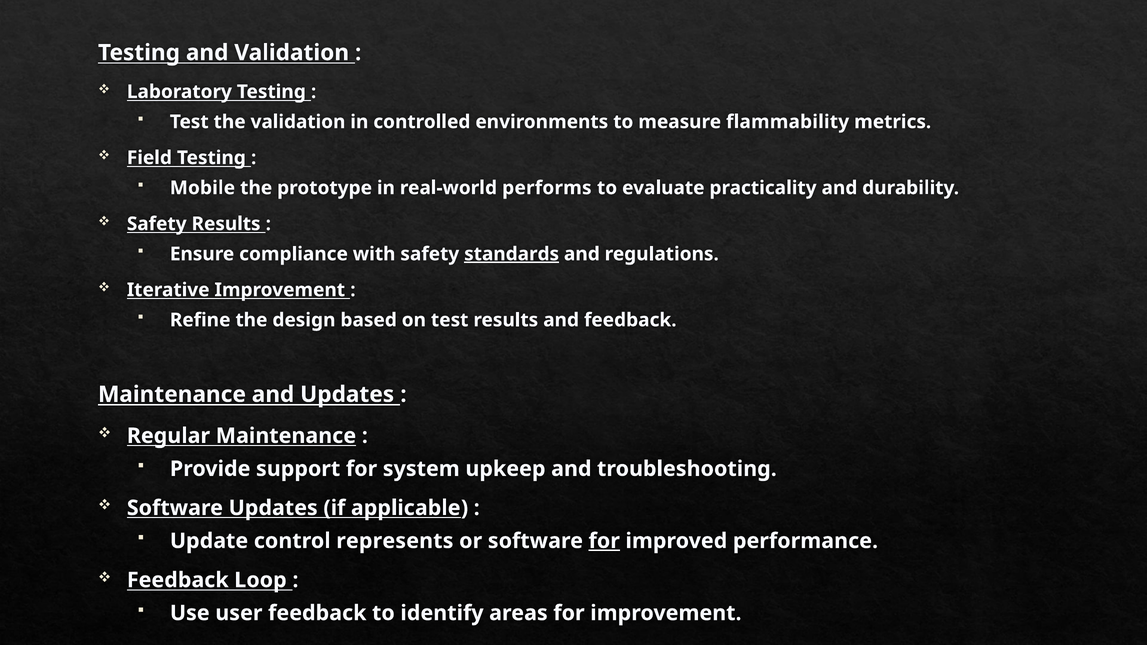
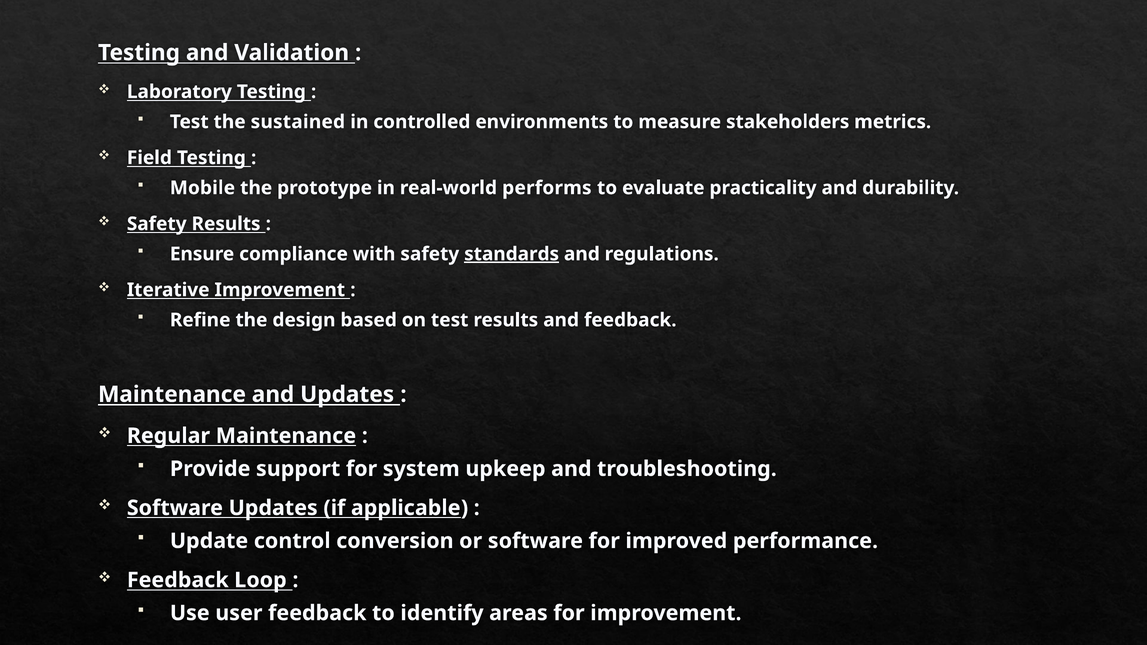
the validation: validation -> sustained
flammability: flammability -> stakeholders
represents: represents -> conversion
for at (604, 541) underline: present -> none
